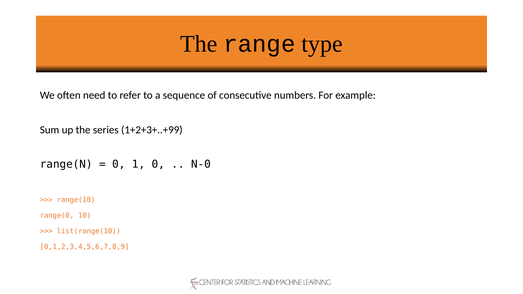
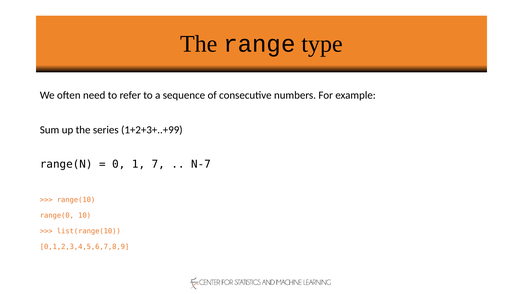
1 0: 0 -> 7
N-0: N-0 -> N-7
